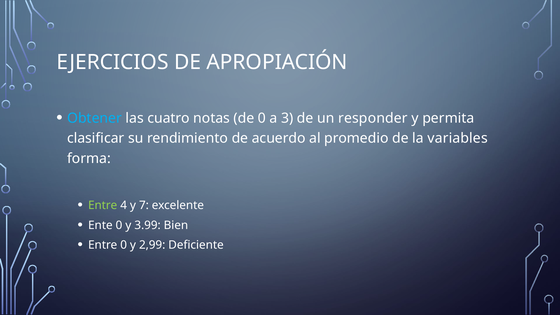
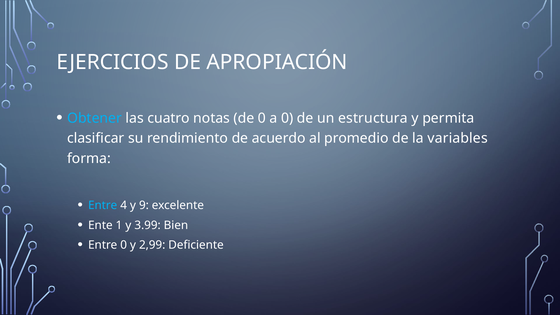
a 3: 3 -> 0
responder: responder -> estructura
Entre at (103, 205) colour: light green -> light blue
7: 7 -> 9
Ente 0: 0 -> 1
